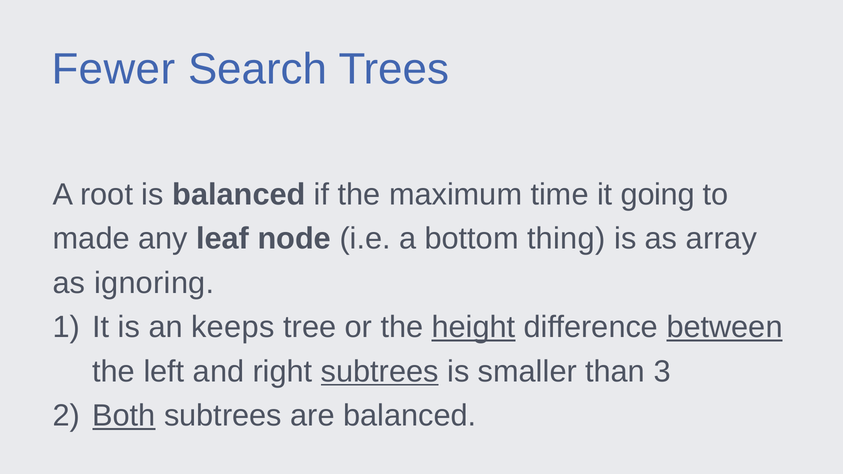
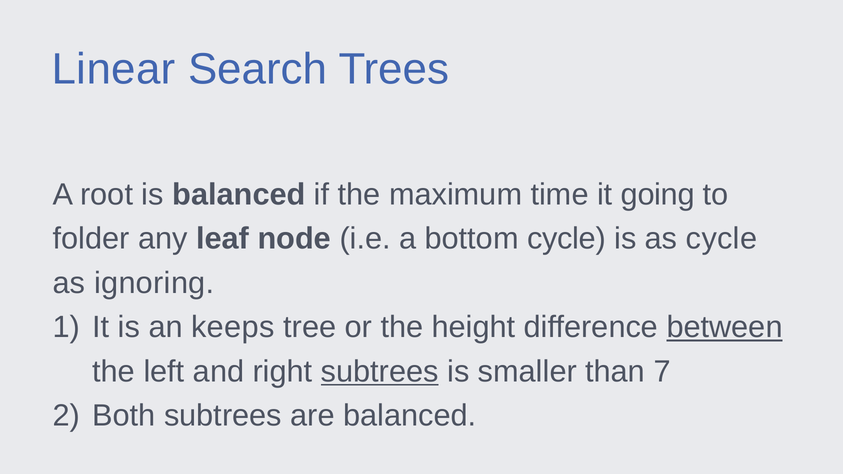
Fewer: Fewer -> Linear
made: made -> folder
bottom thing: thing -> cycle
as array: array -> cycle
height underline: present -> none
3: 3 -> 7
Both underline: present -> none
